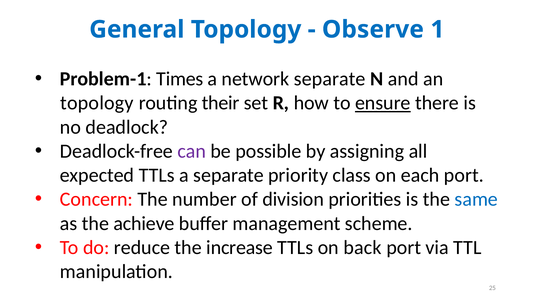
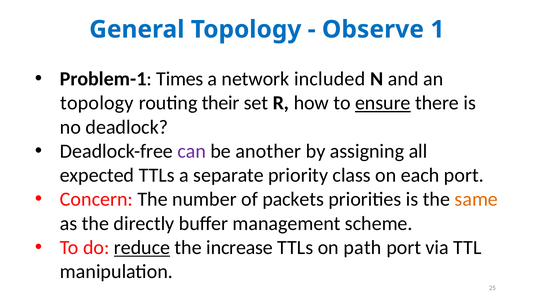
network separate: separate -> included
possible: possible -> another
division: division -> packets
same colour: blue -> orange
achieve: achieve -> directly
reduce underline: none -> present
back: back -> path
